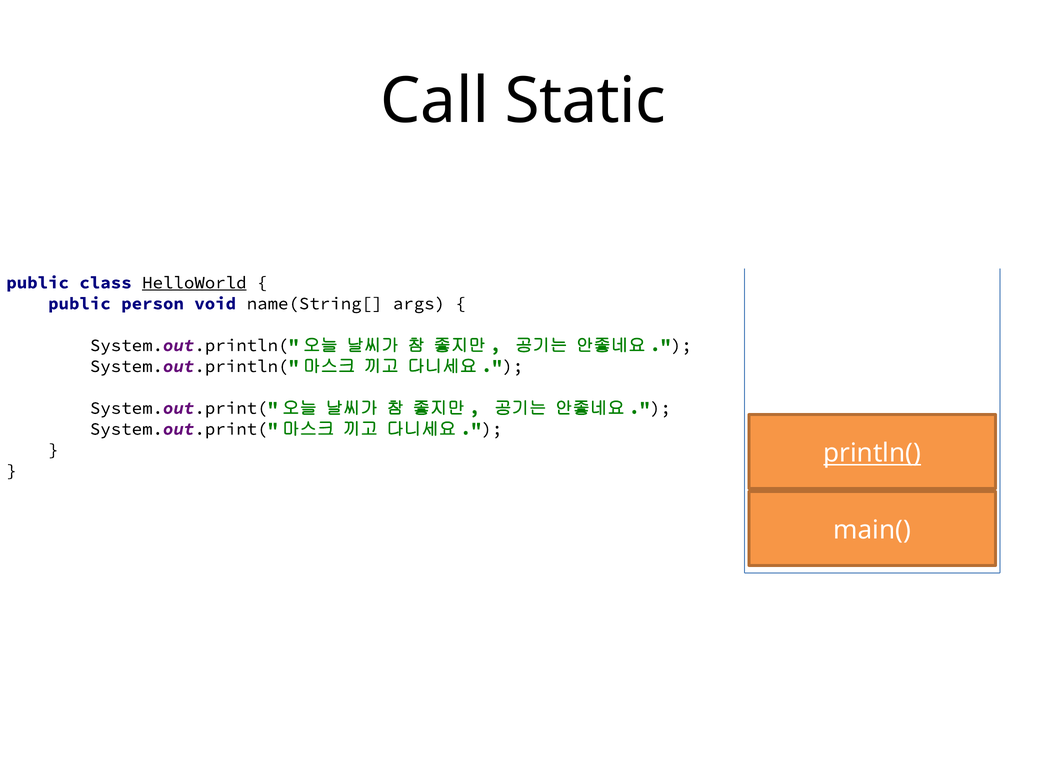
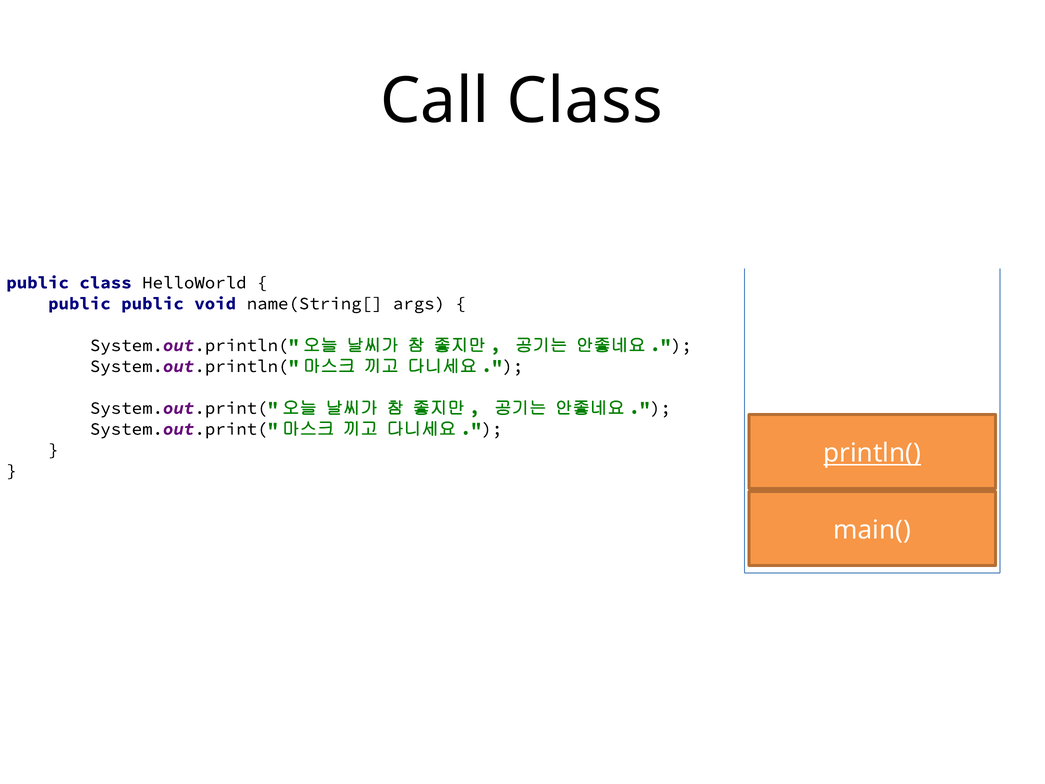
Call Static: Static -> Class
HelloWorld underline: present -> none
public person: person -> public
